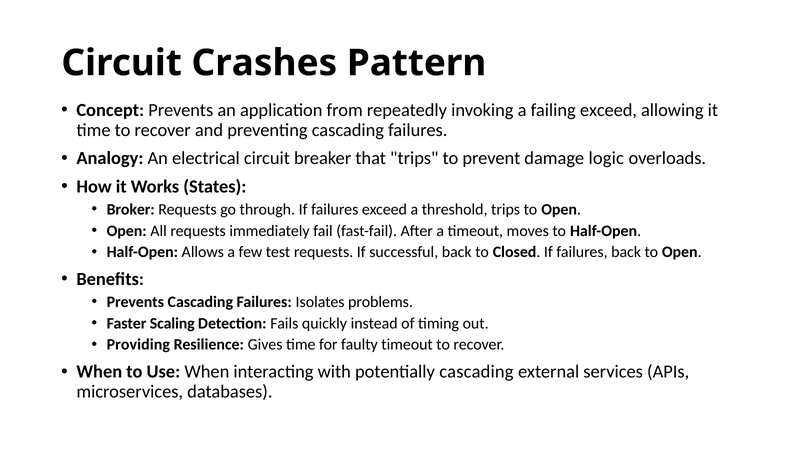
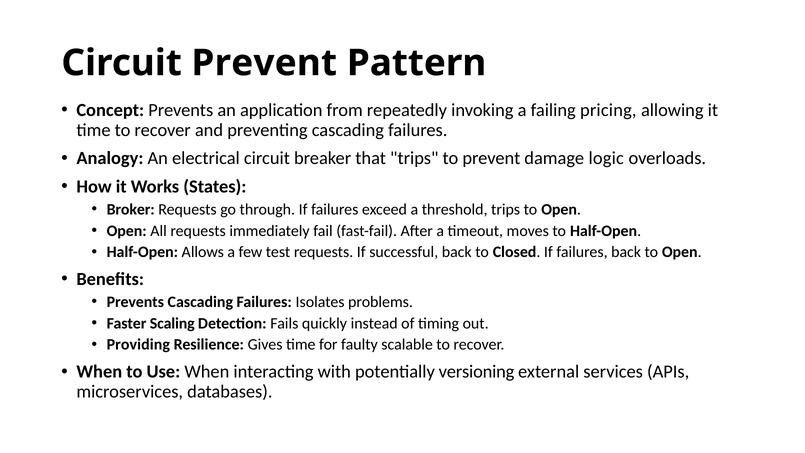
Circuit Crashes: Crashes -> Prevent
failing exceed: exceed -> pricing
faulty timeout: timeout -> scalable
potentially cascading: cascading -> versioning
